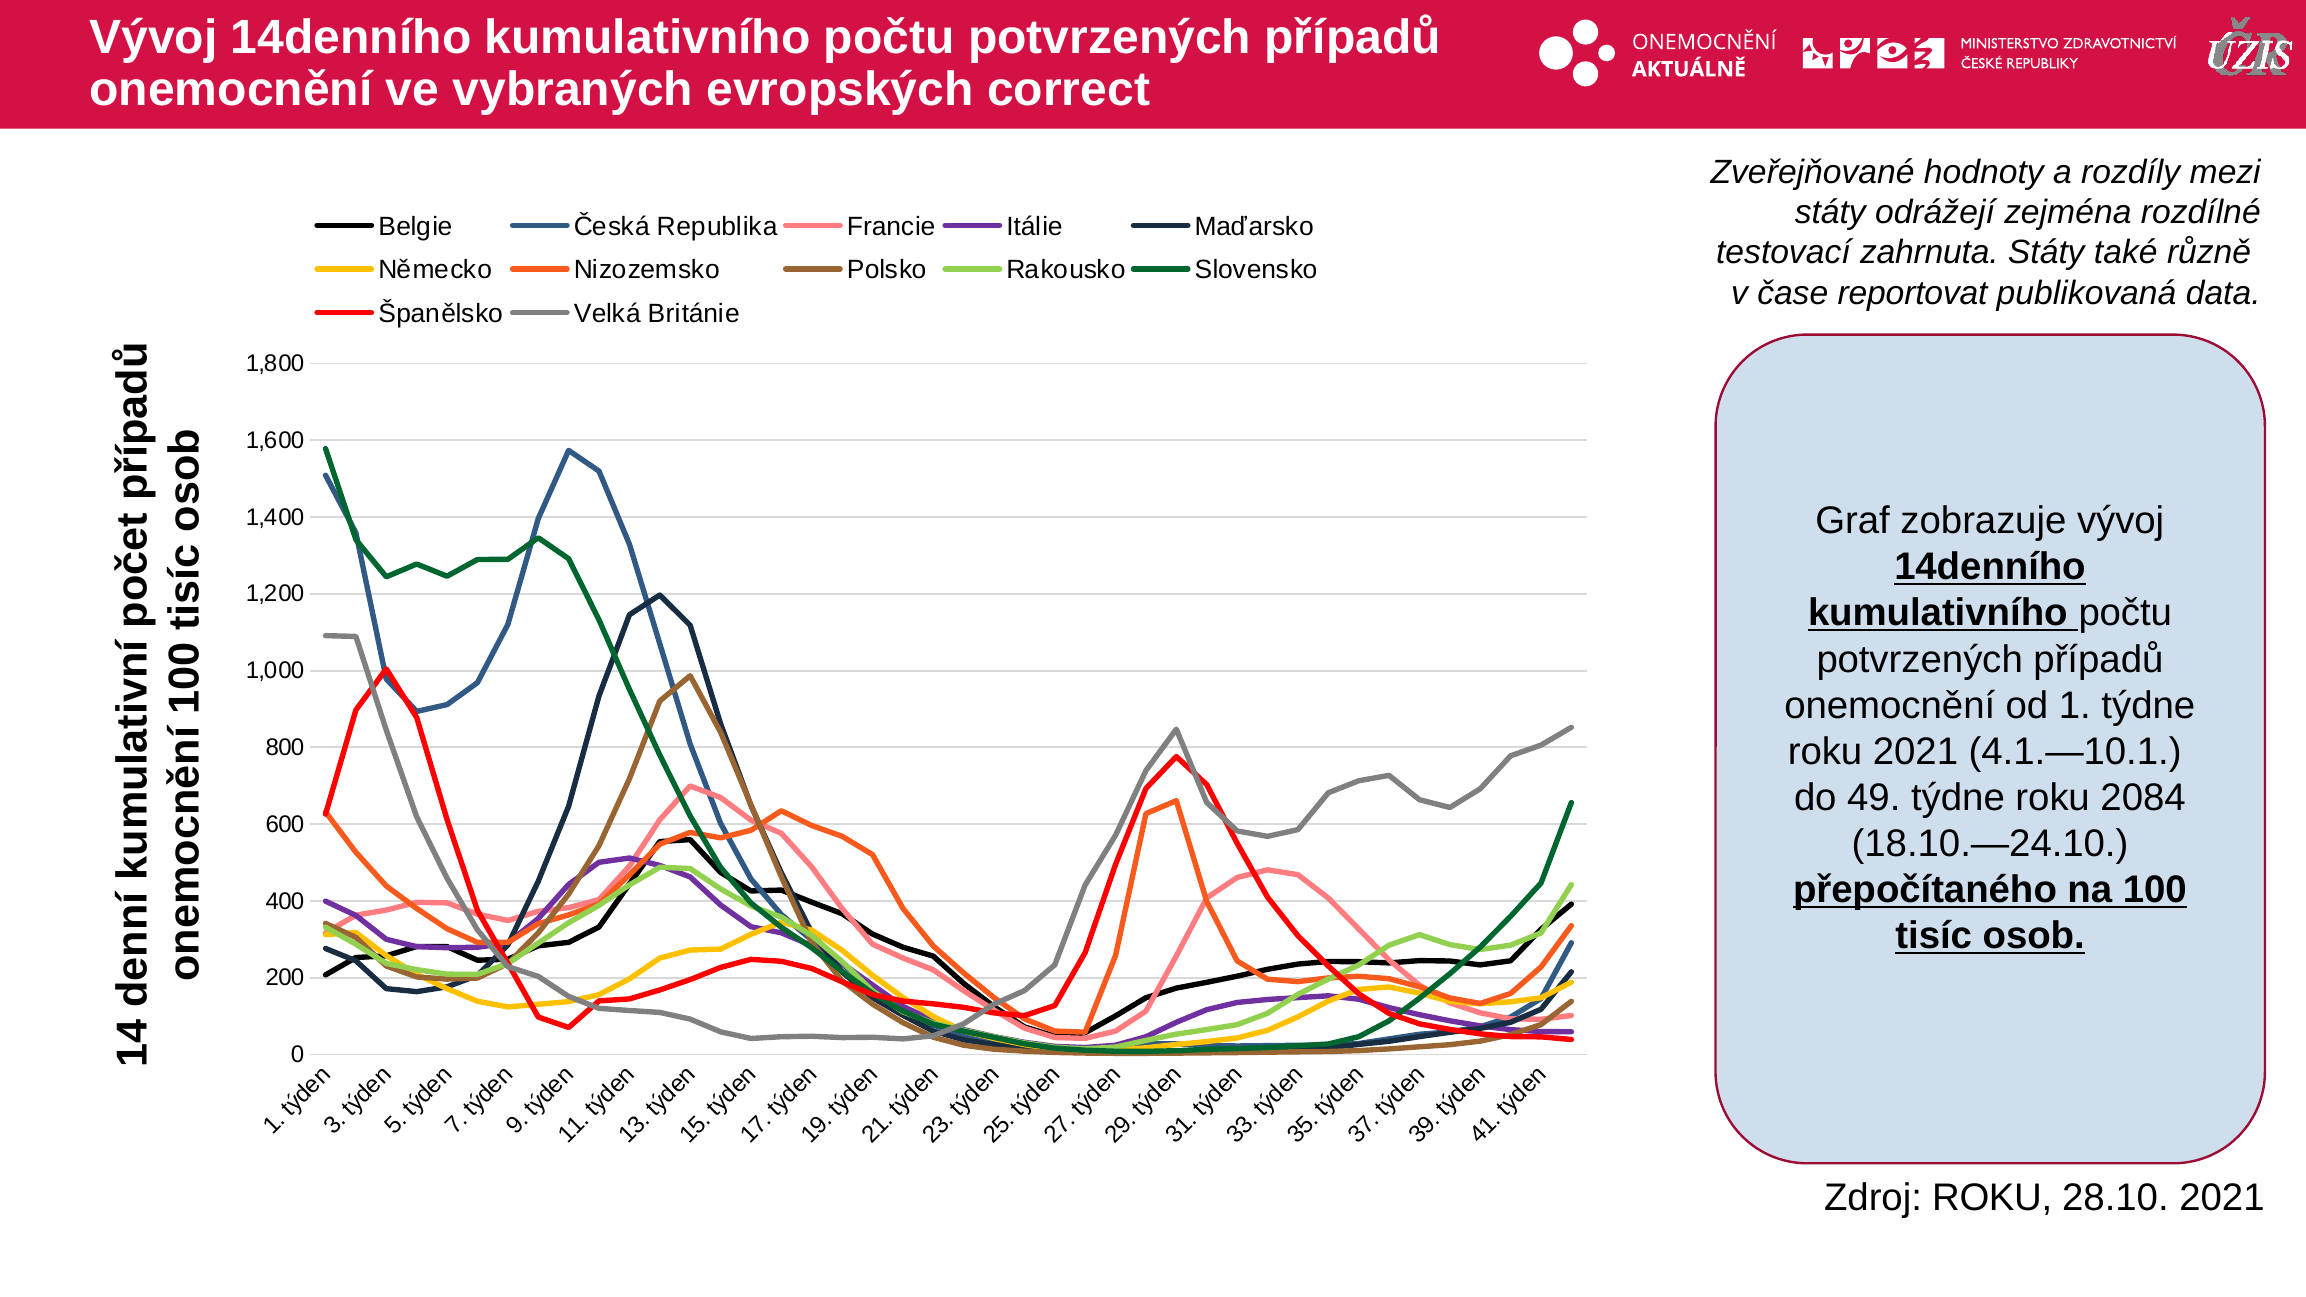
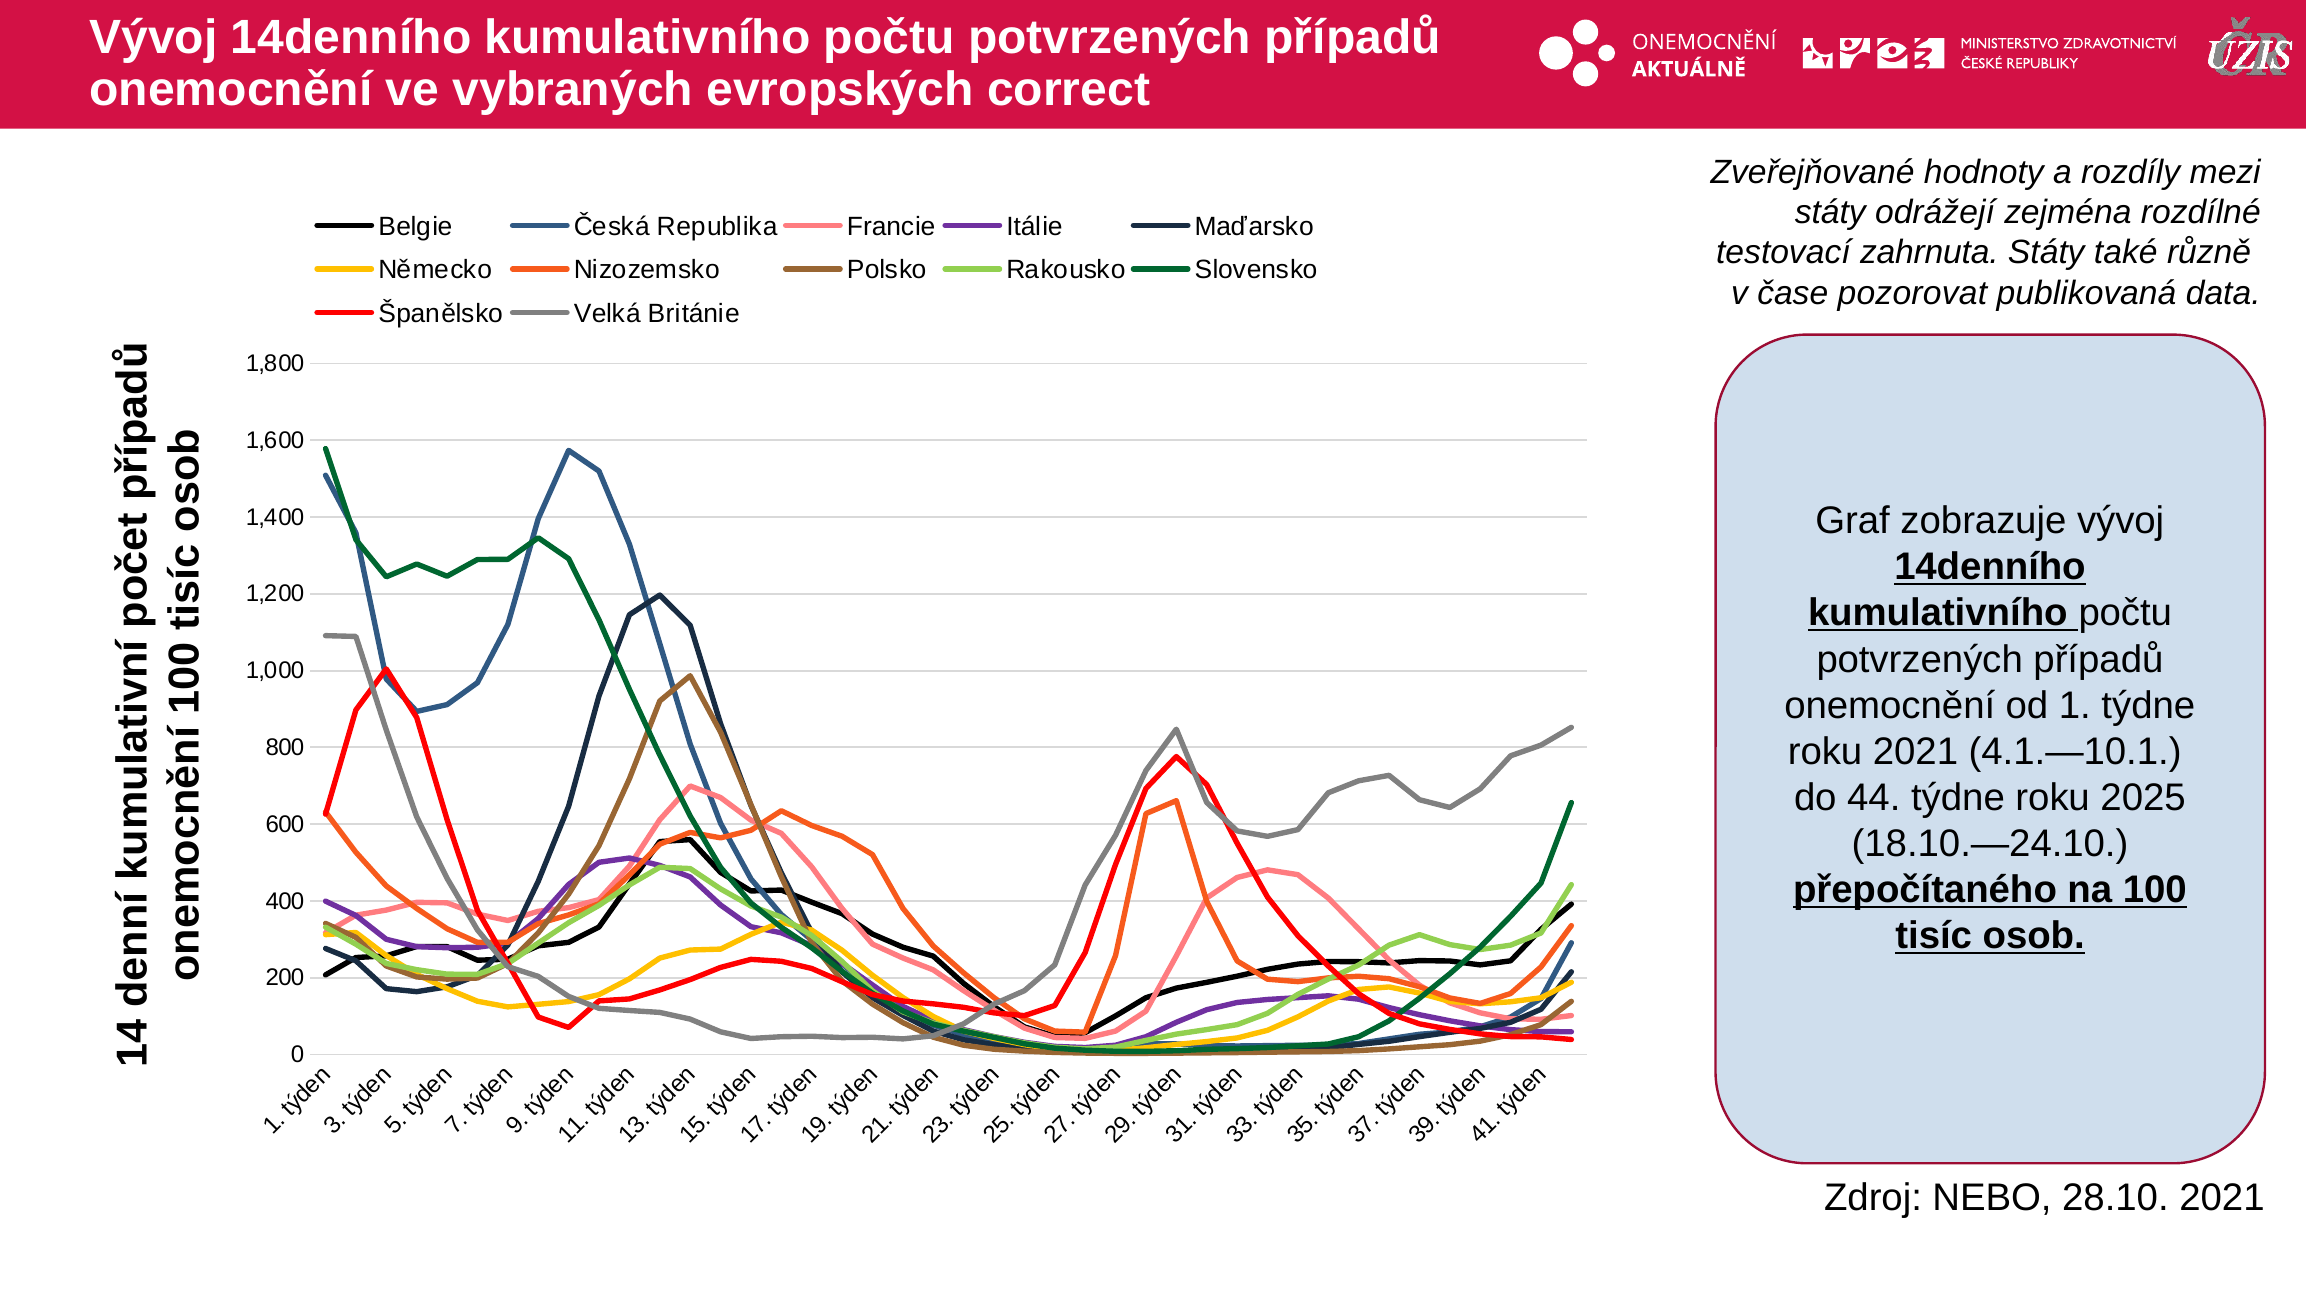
reportovat: reportovat -> pozorovat
49: 49 -> 44
2084: 2084 -> 2025
Zdroj ROKU: ROKU -> NEBO
